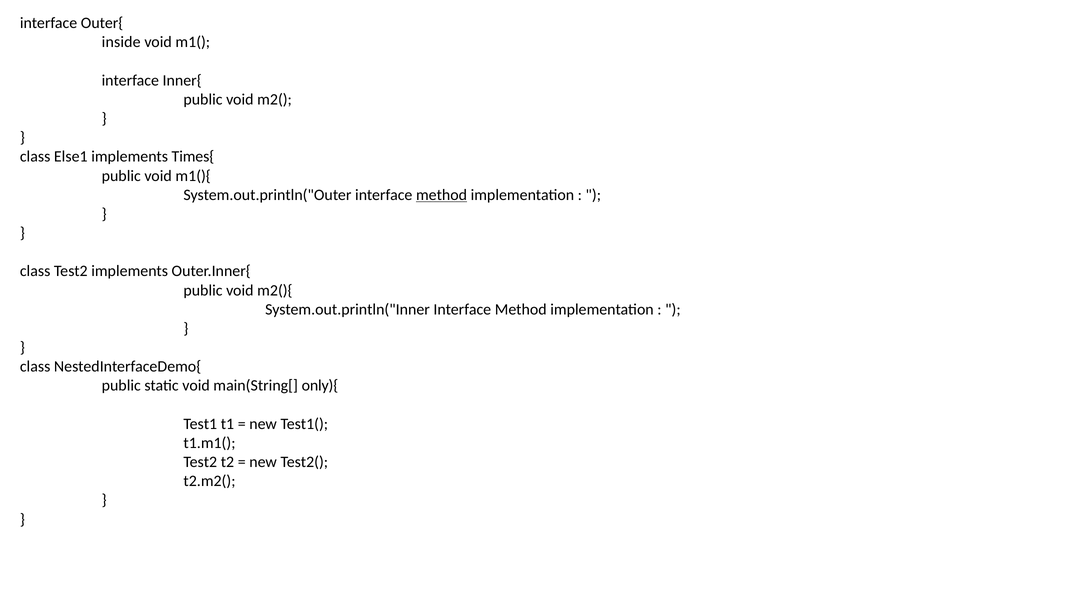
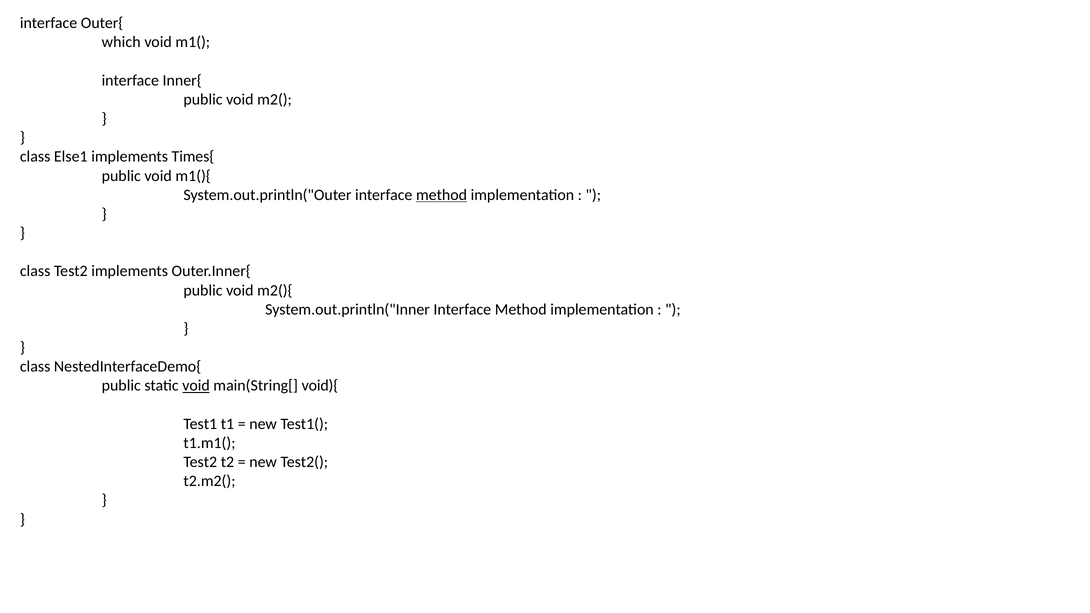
inside: inside -> which
void at (196, 386) underline: none -> present
only){: only){ -> void){
